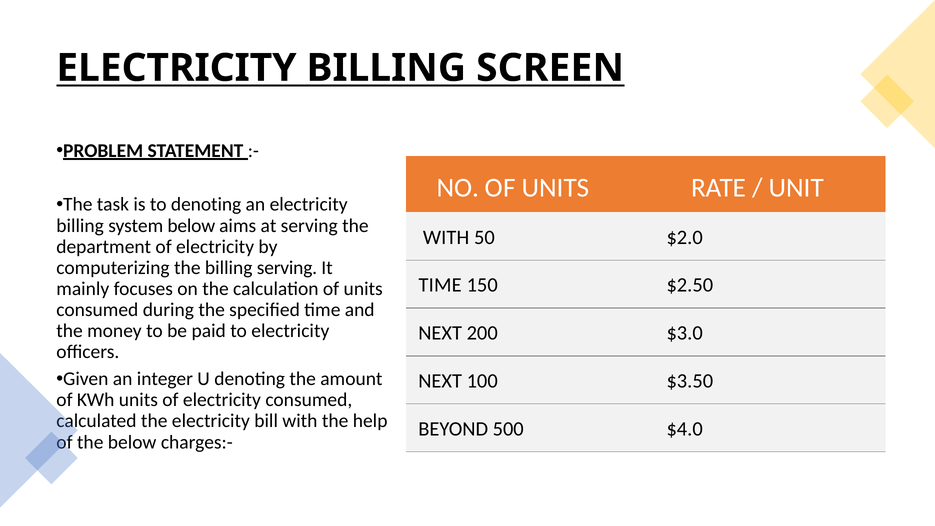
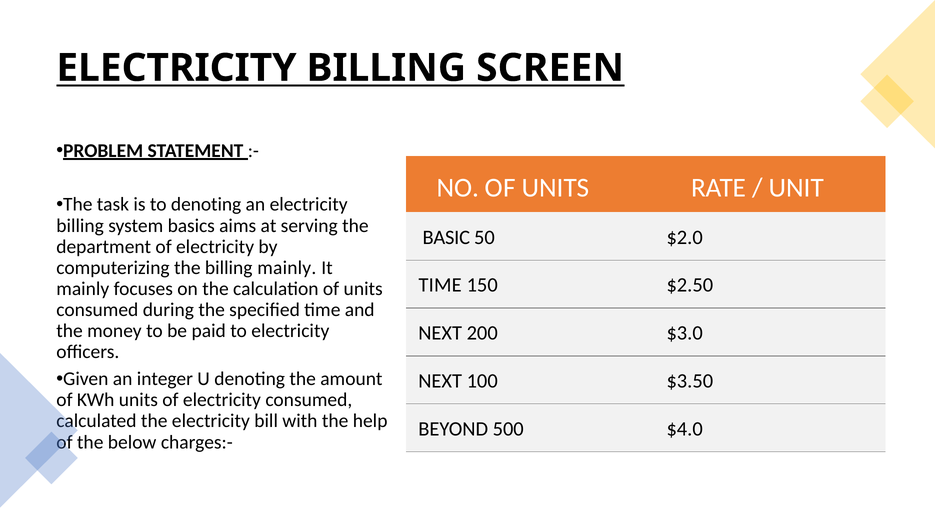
system below: below -> basics
WITH at (446, 237): WITH -> BASIC
billing serving: serving -> mainly
